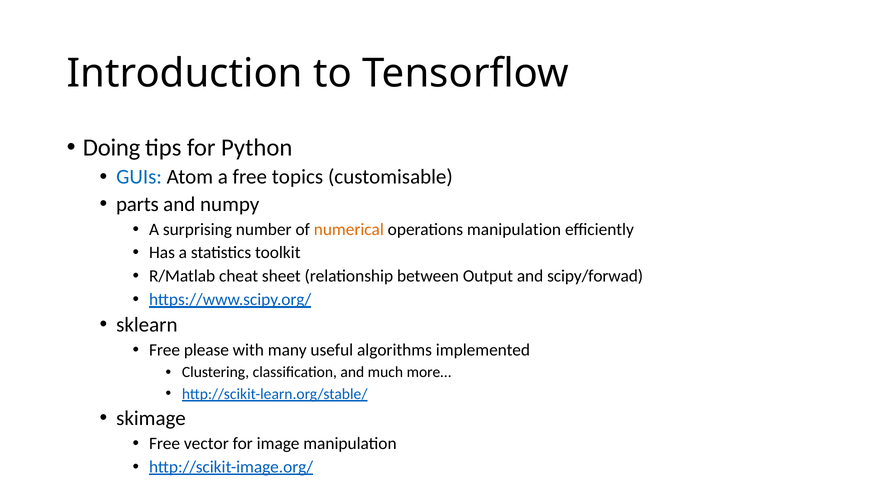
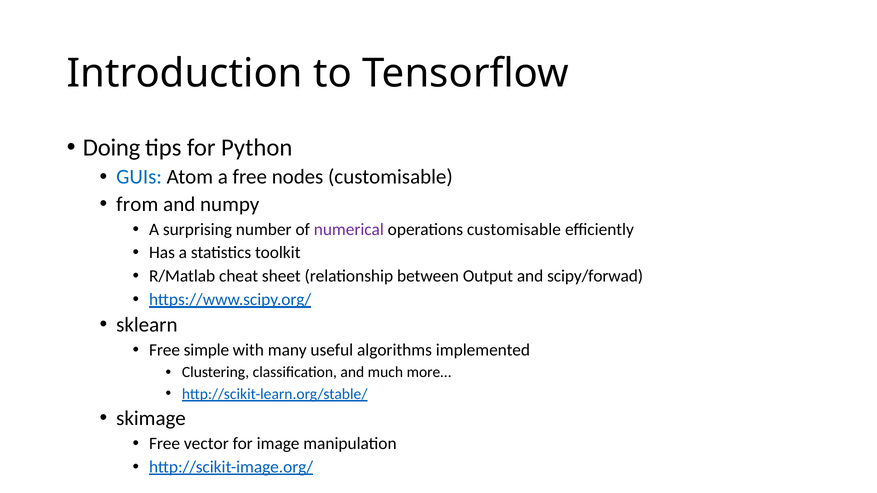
topics: topics -> nodes
parts: parts -> from
numerical colour: orange -> purple
operations manipulation: manipulation -> customisable
please: please -> simple
